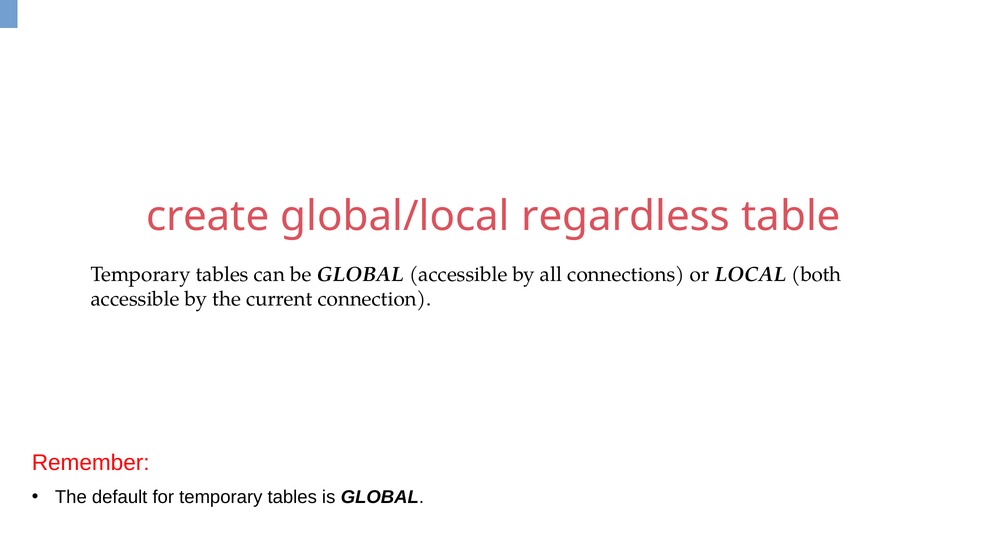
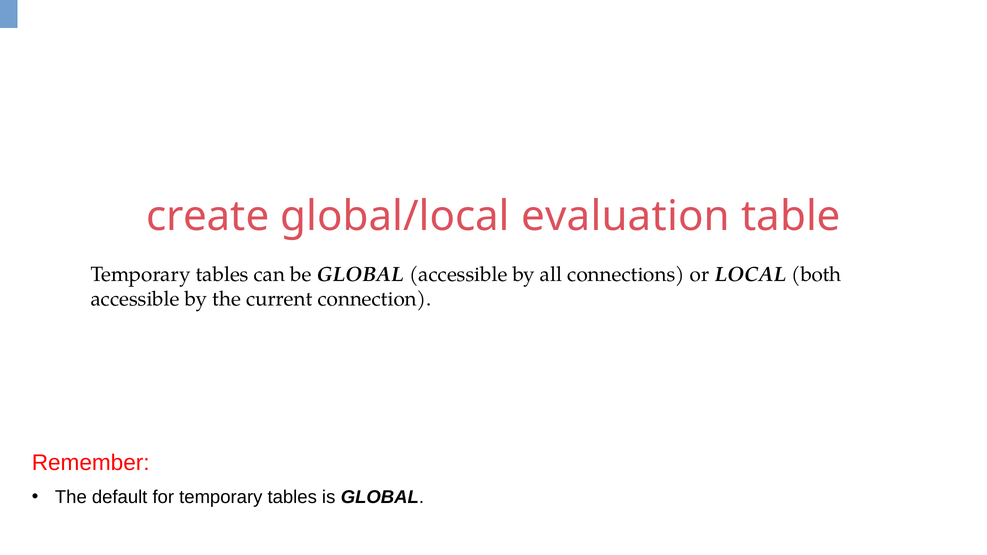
regardless: regardless -> evaluation
